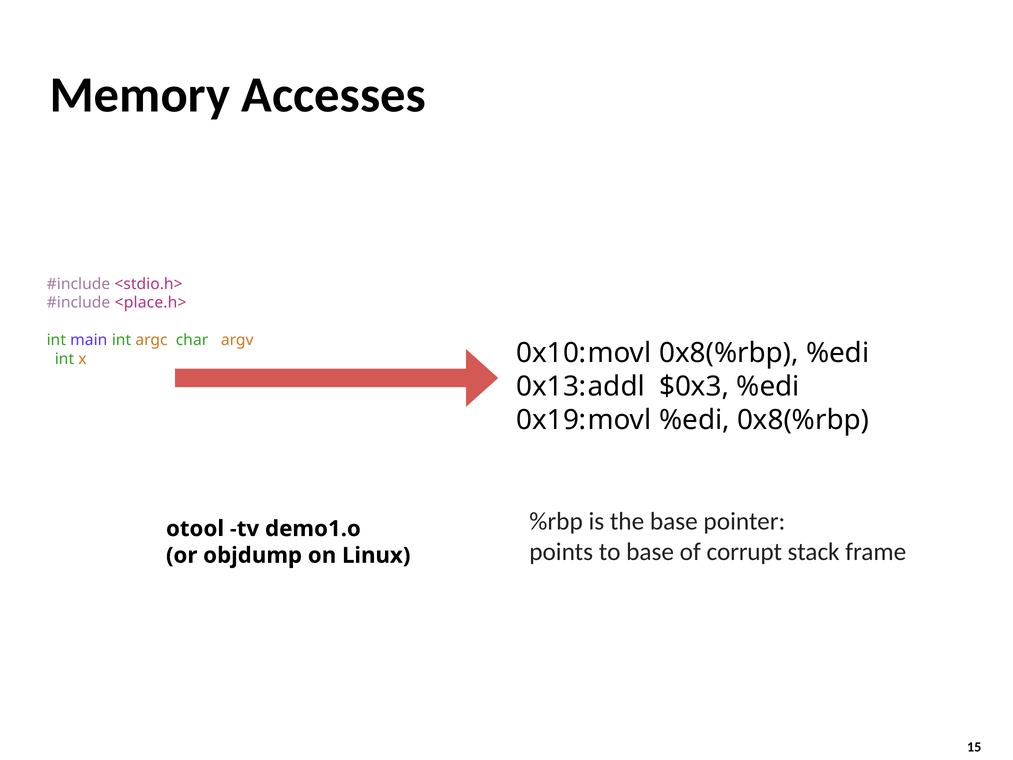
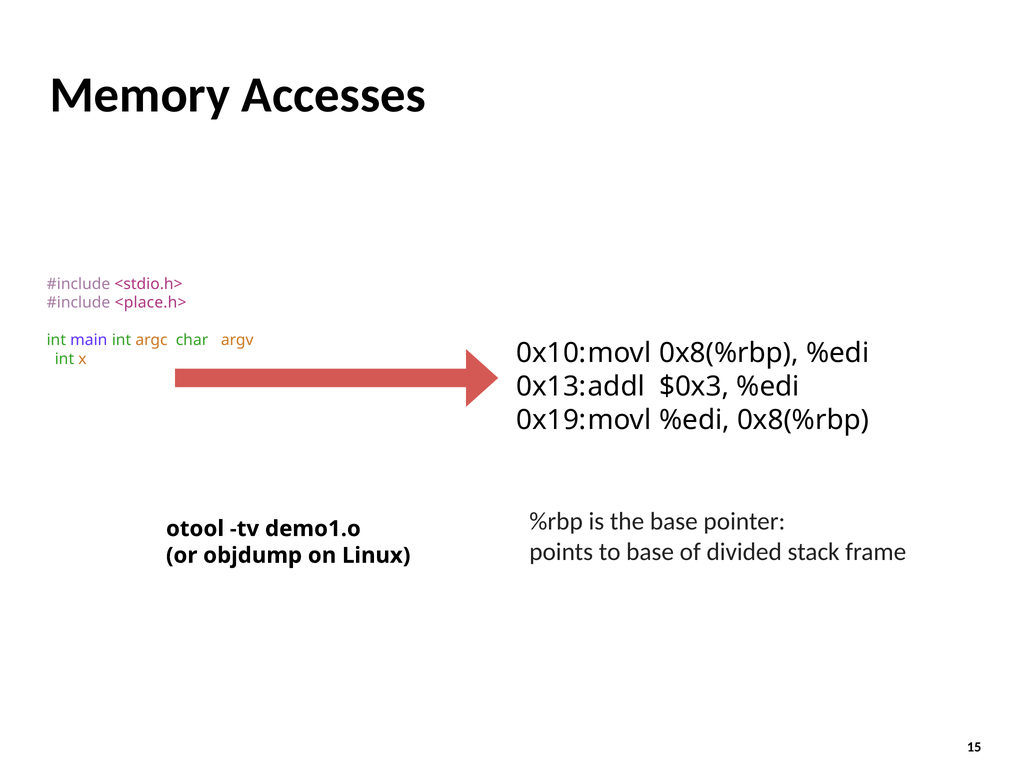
corrupt: corrupt -> divided
